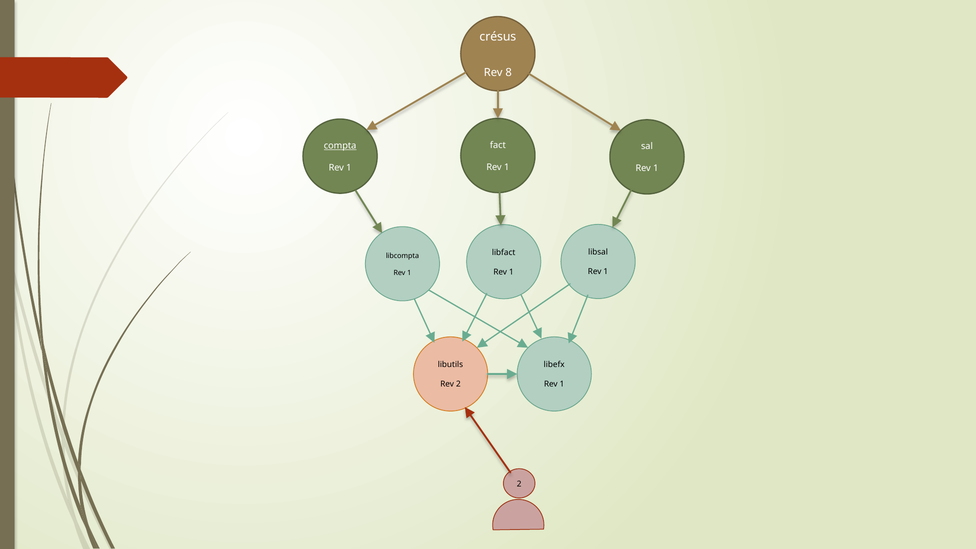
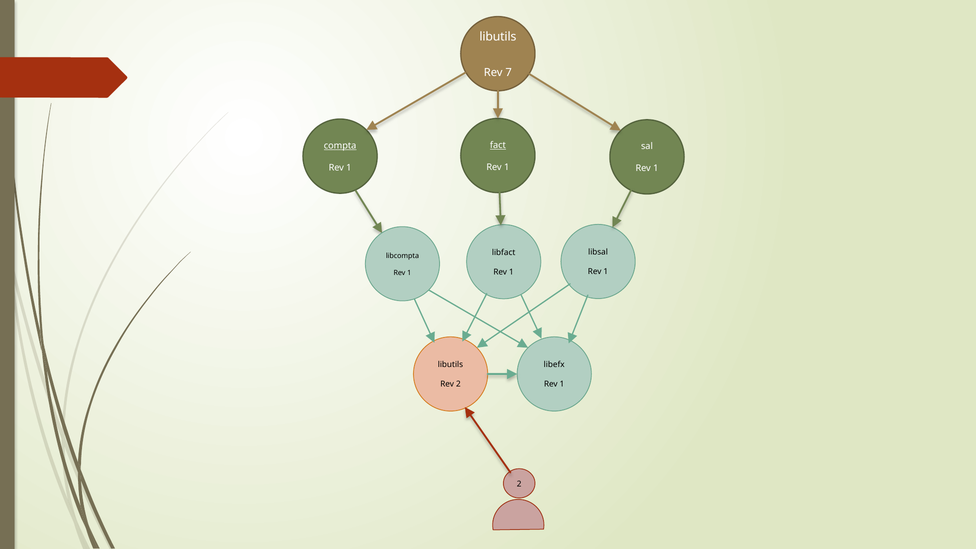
crésus at (498, 37): crésus -> libutils
8: 8 -> 7
fact underline: none -> present
